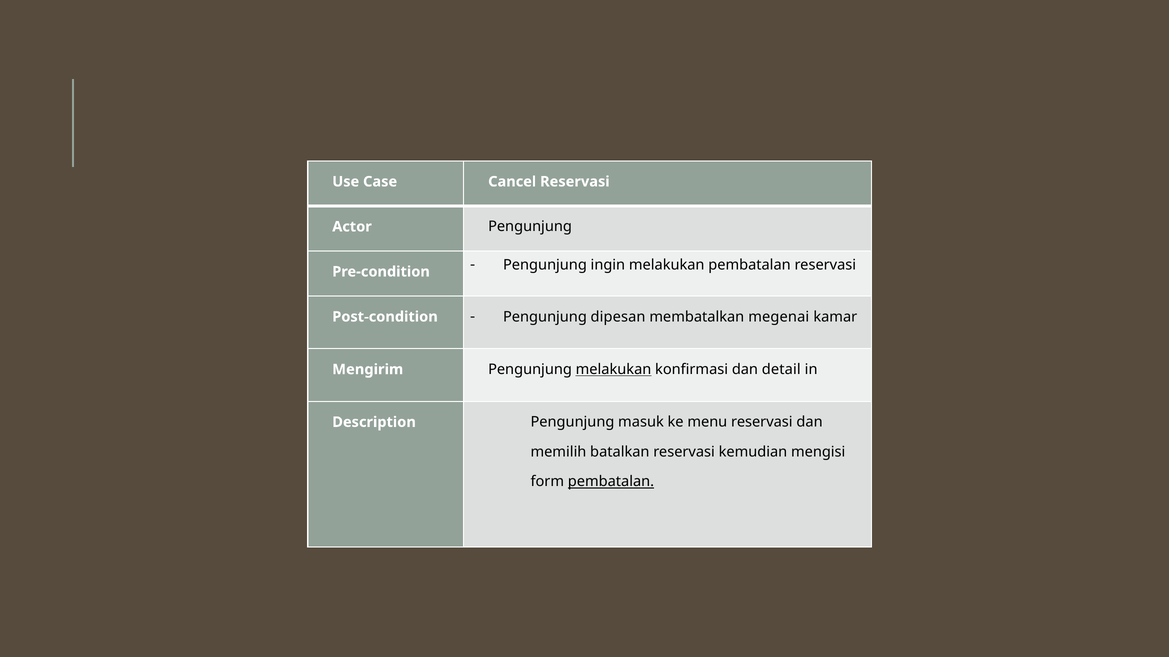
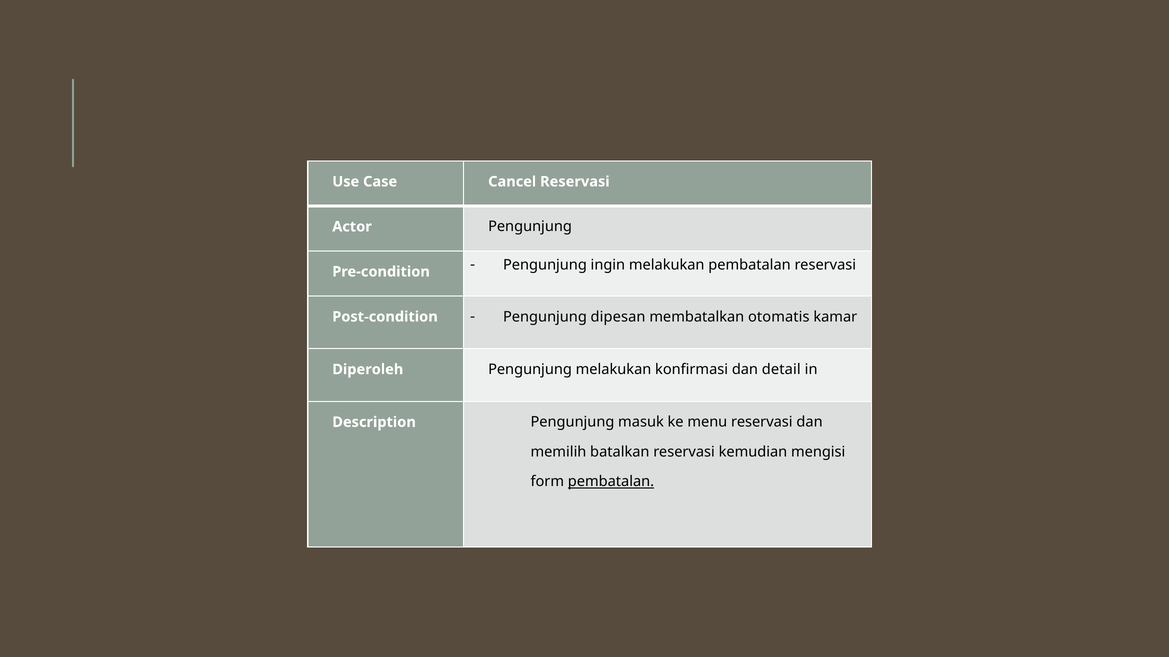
megenai: megenai -> otomatis
Mengirim: Mengirim -> Diperoleh
melakukan at (614, 370) underline: present -> none
